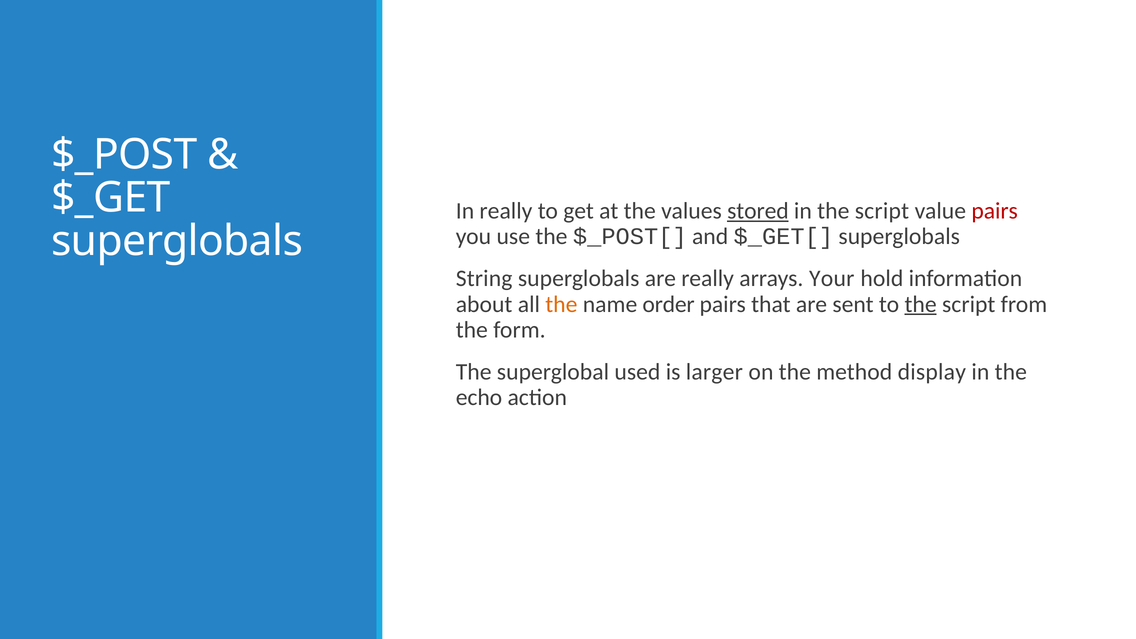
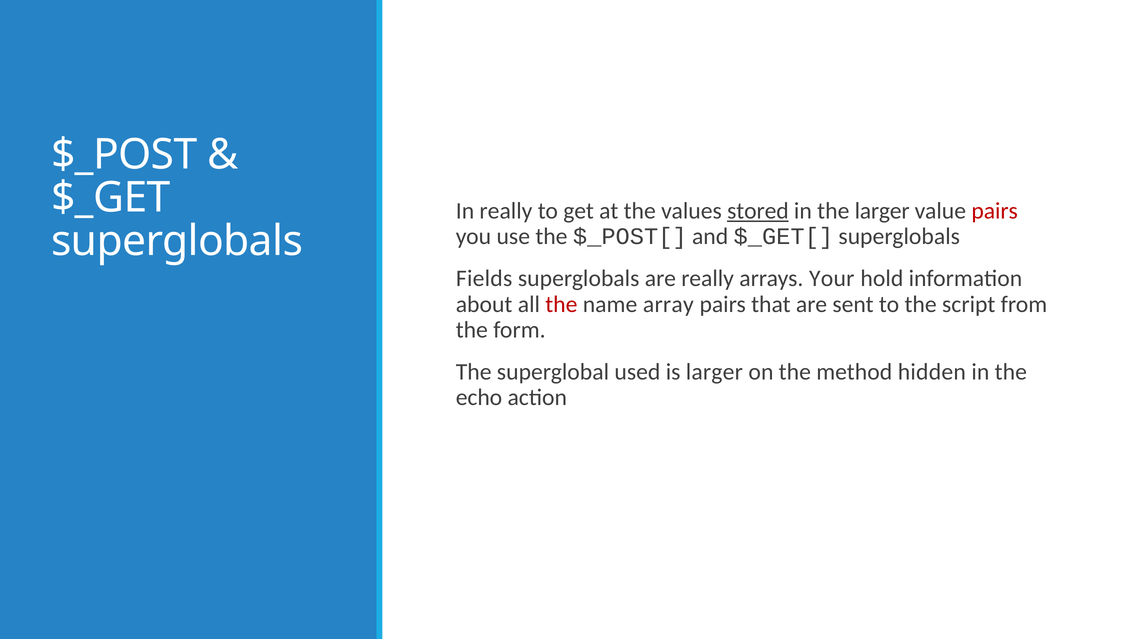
in the script: script -> larger
String: String -> Fields
the at (561, 304) colour: orange -> red
order: order -> array
the at (921, 304) underline: present -> none
display: display -> hidden
